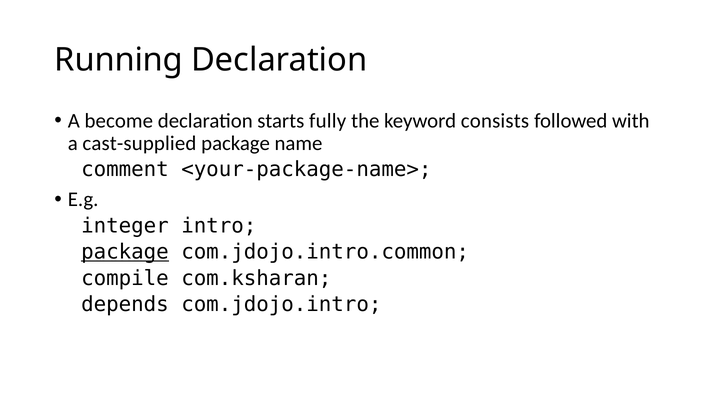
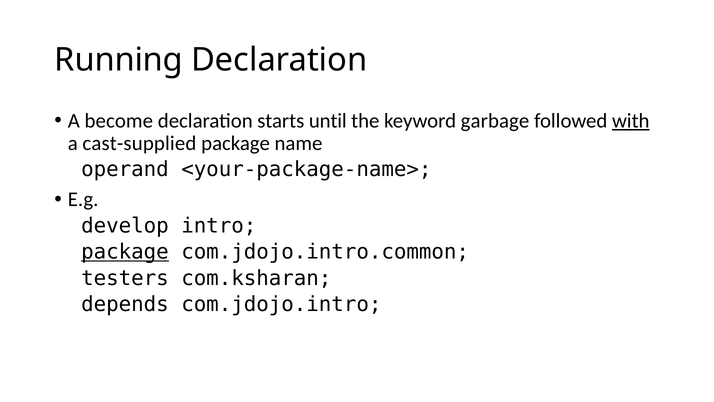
fully: fully -> until
consists: consists -> garbage
with underline: none -> present
comment: comment -> operand
integer: integer -> develop
compile: compile -> testers
